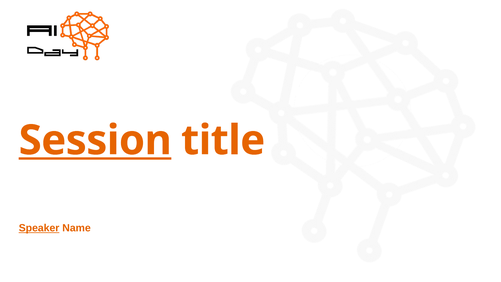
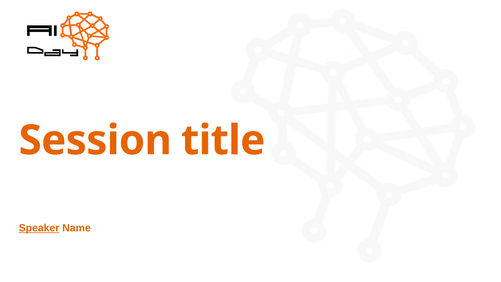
Session at (95, 140) underline: present -> none
